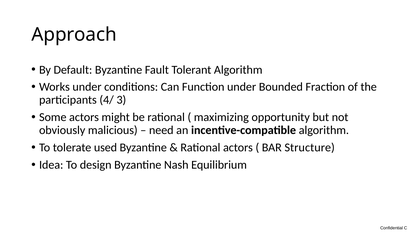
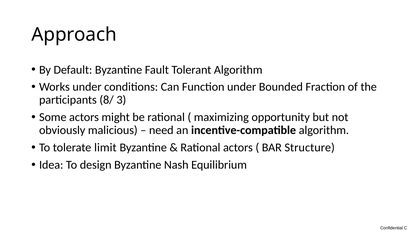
4/: 4/ -> 8/
used: used -> limit
